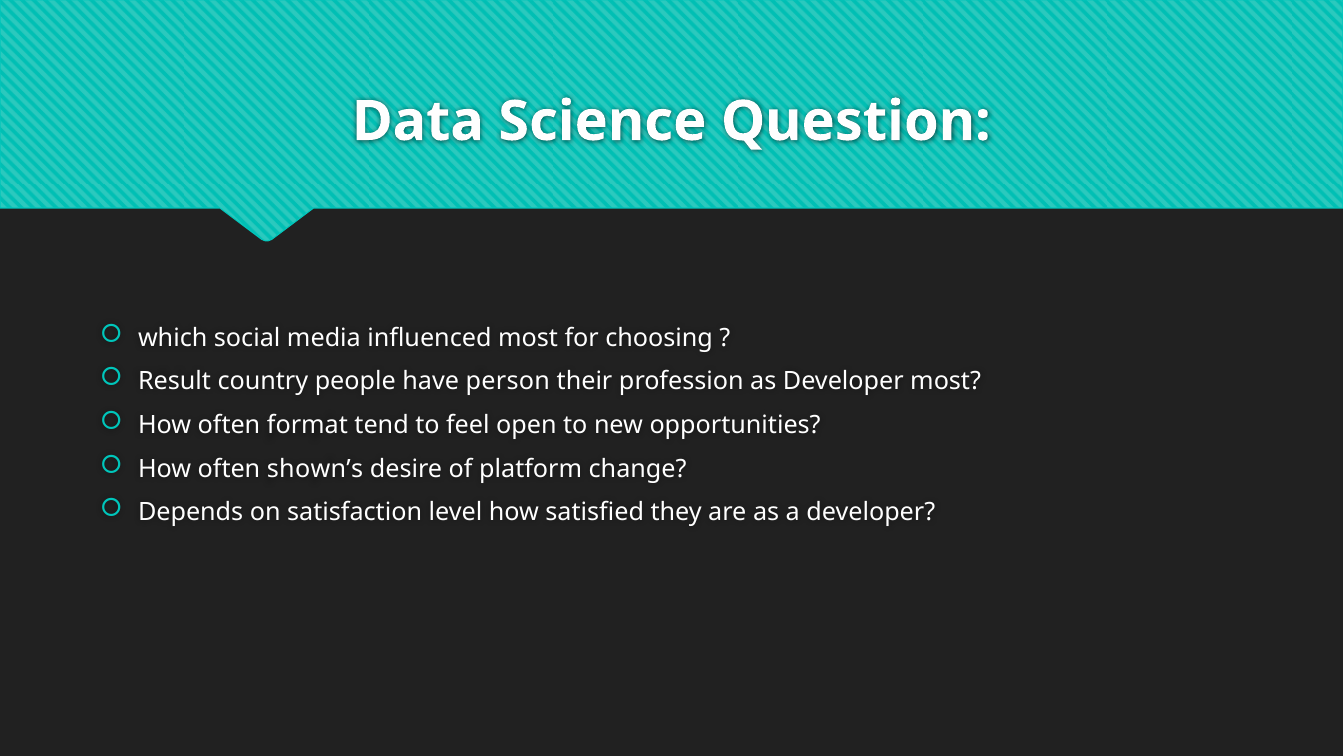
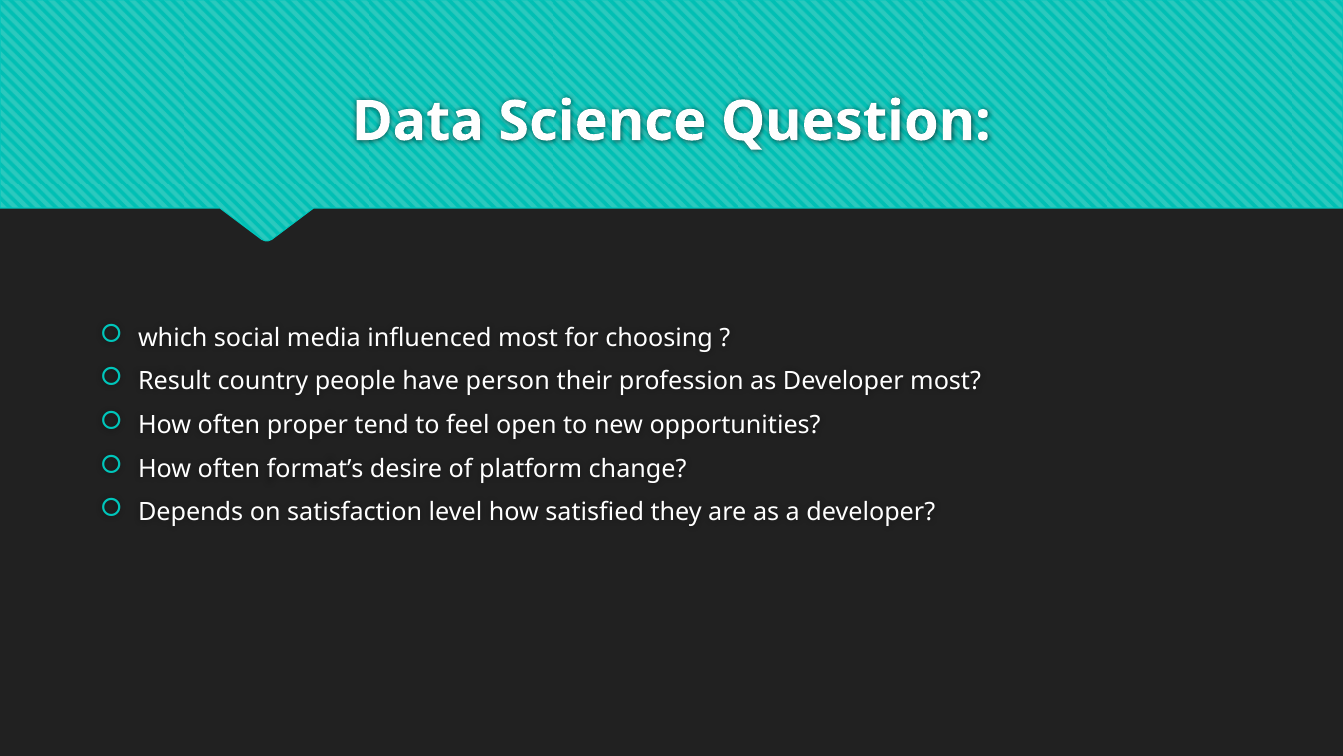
format: format -> proper
shown’s: shown’s -> format’s
